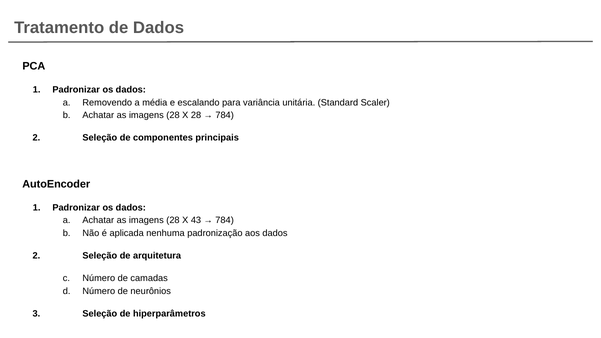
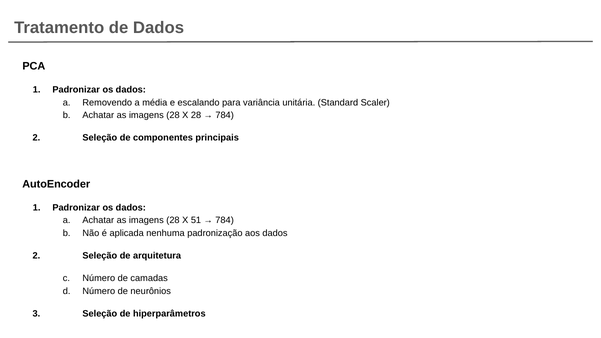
43: 43 -> 51
